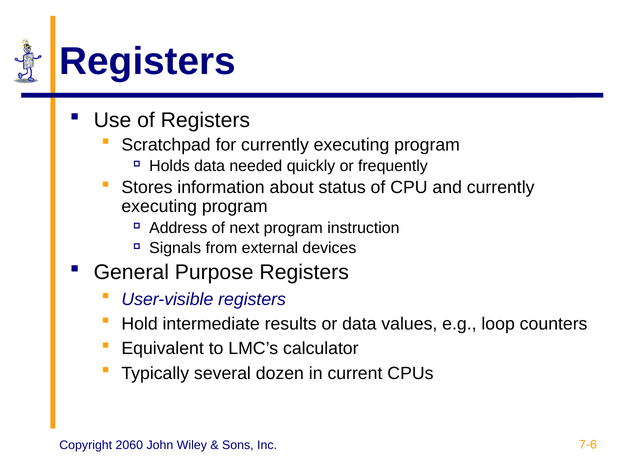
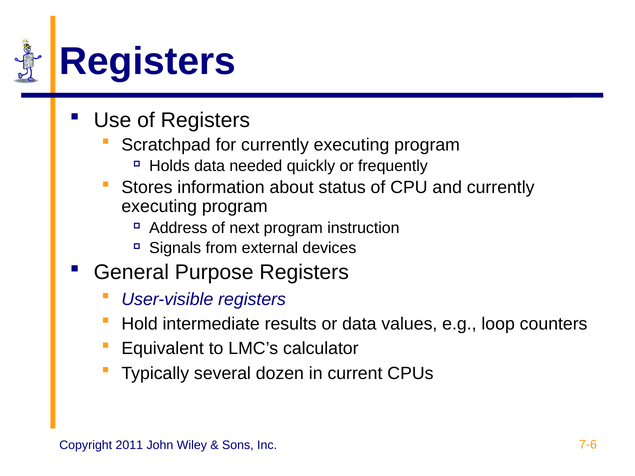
2060: 2060 -> 2011
